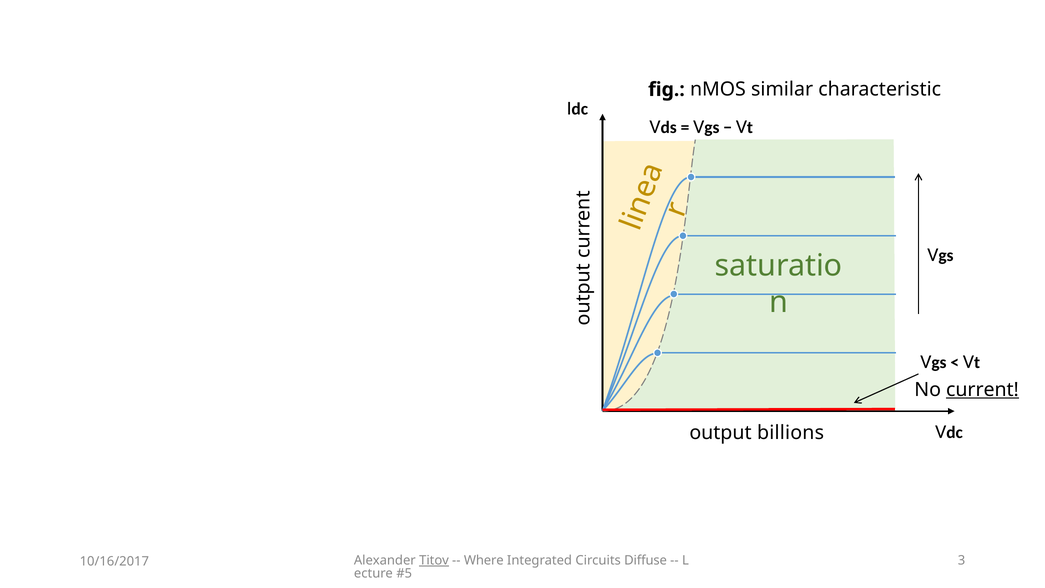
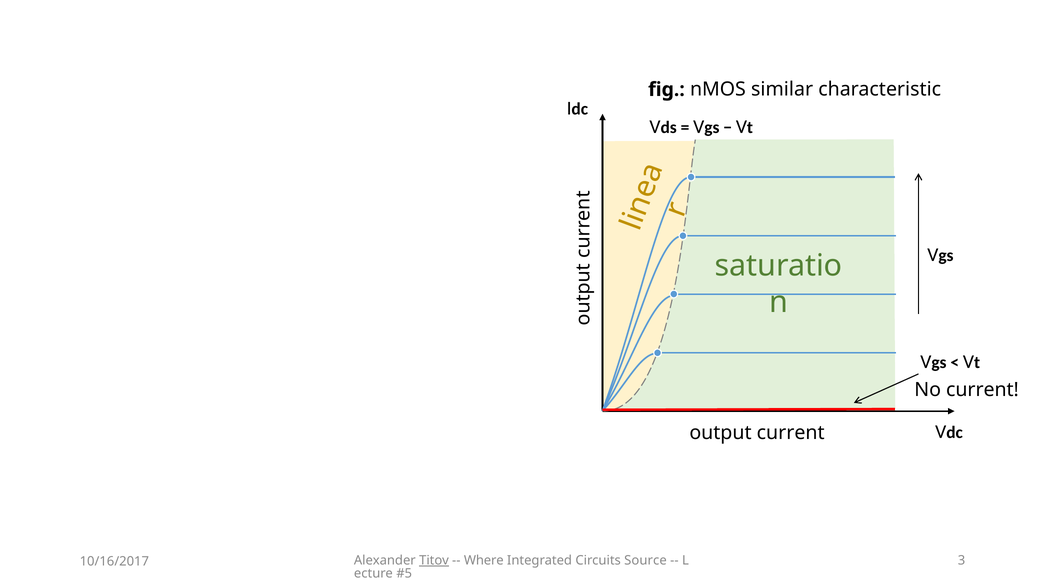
current at (982, 389) underline: present -> none
output billions: billions -> current
Diffuse: Diffuse -> Source
